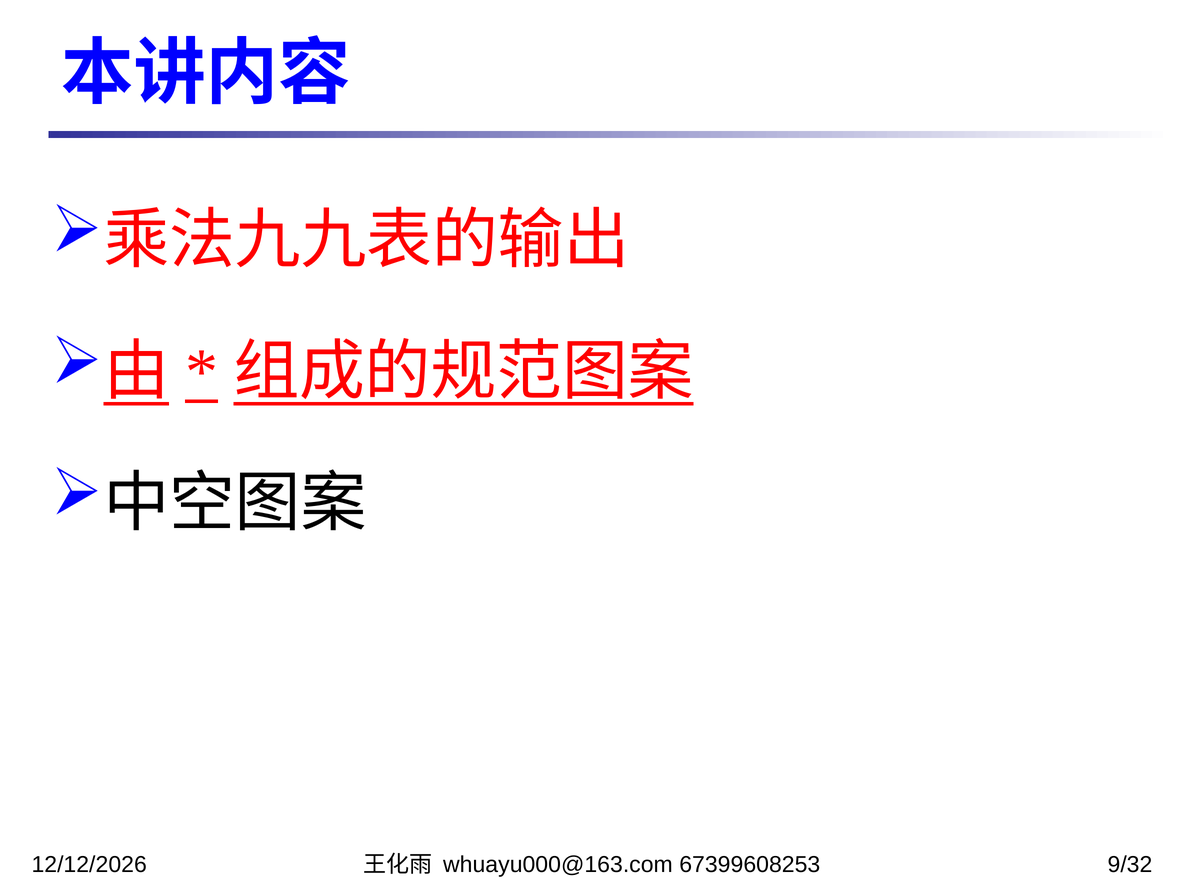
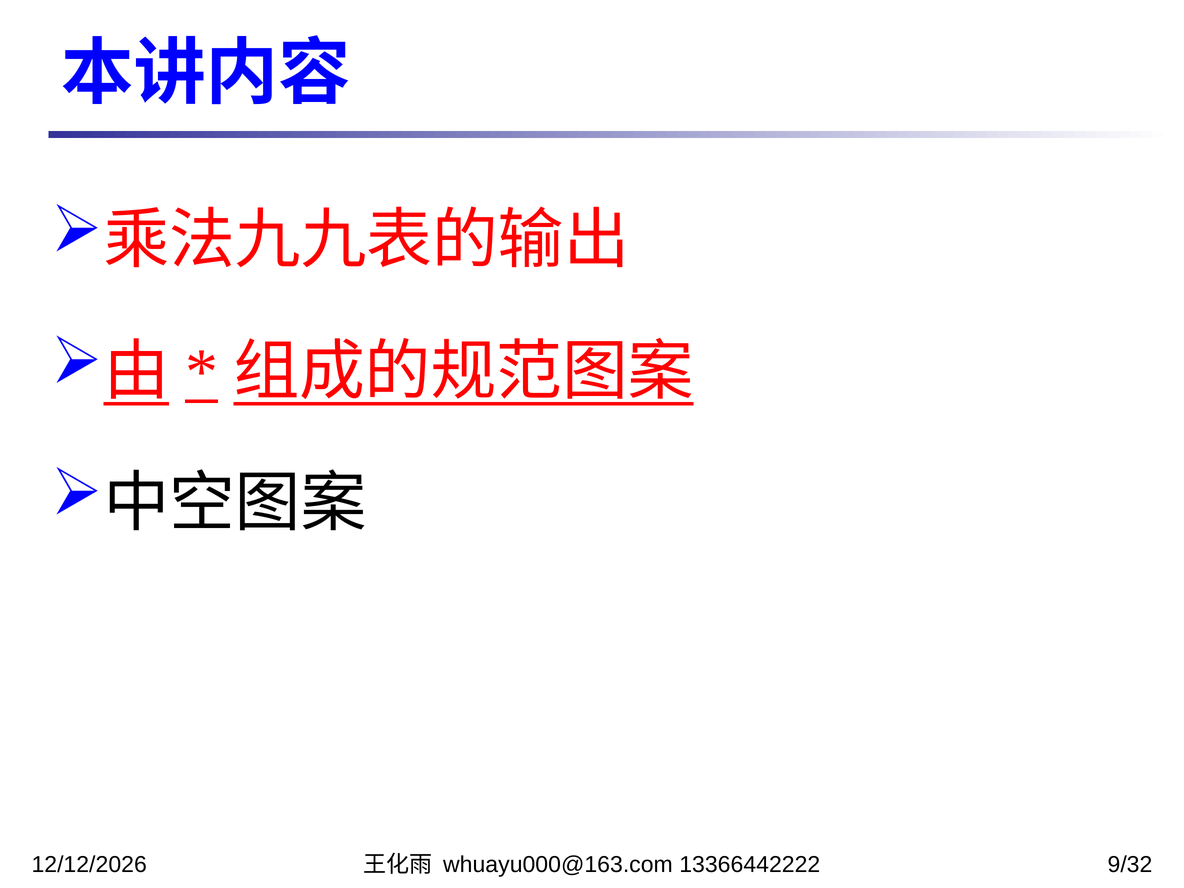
67399608253: 67399608253 -> 13366442222
